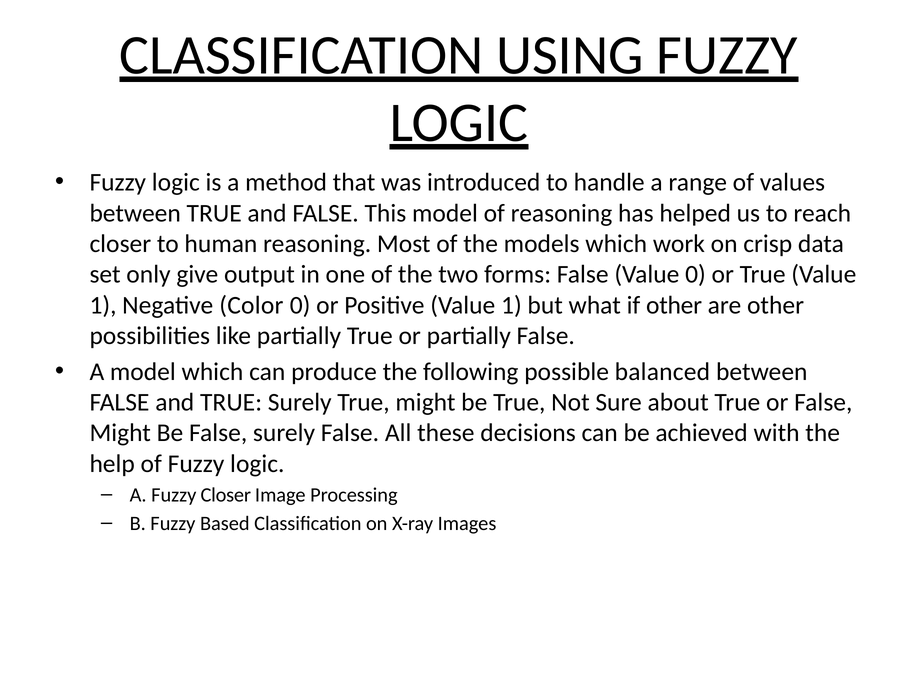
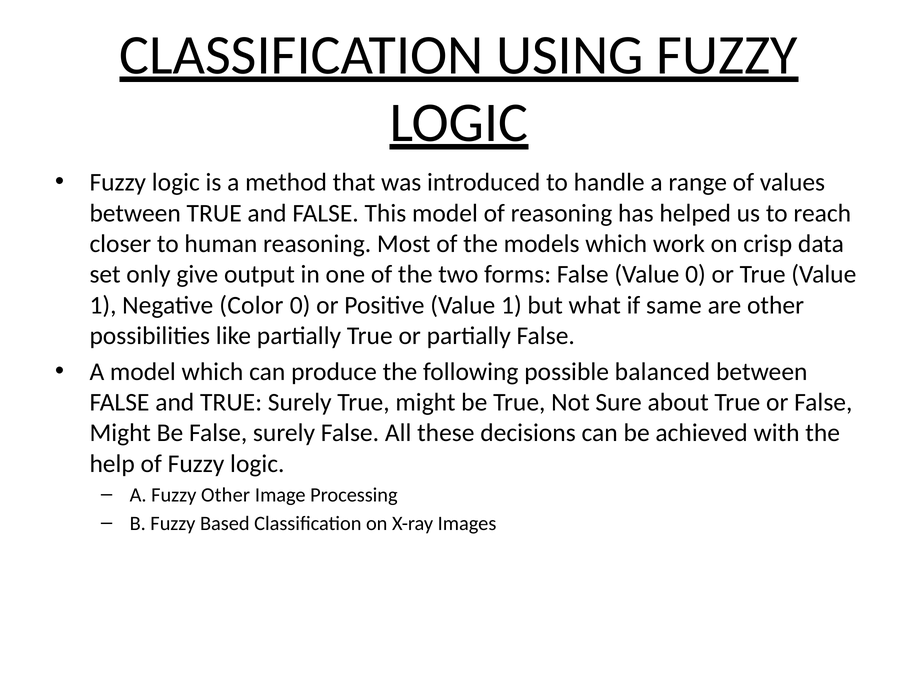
if other: other -> same
Fuzzy Closer: Closer -> Other
